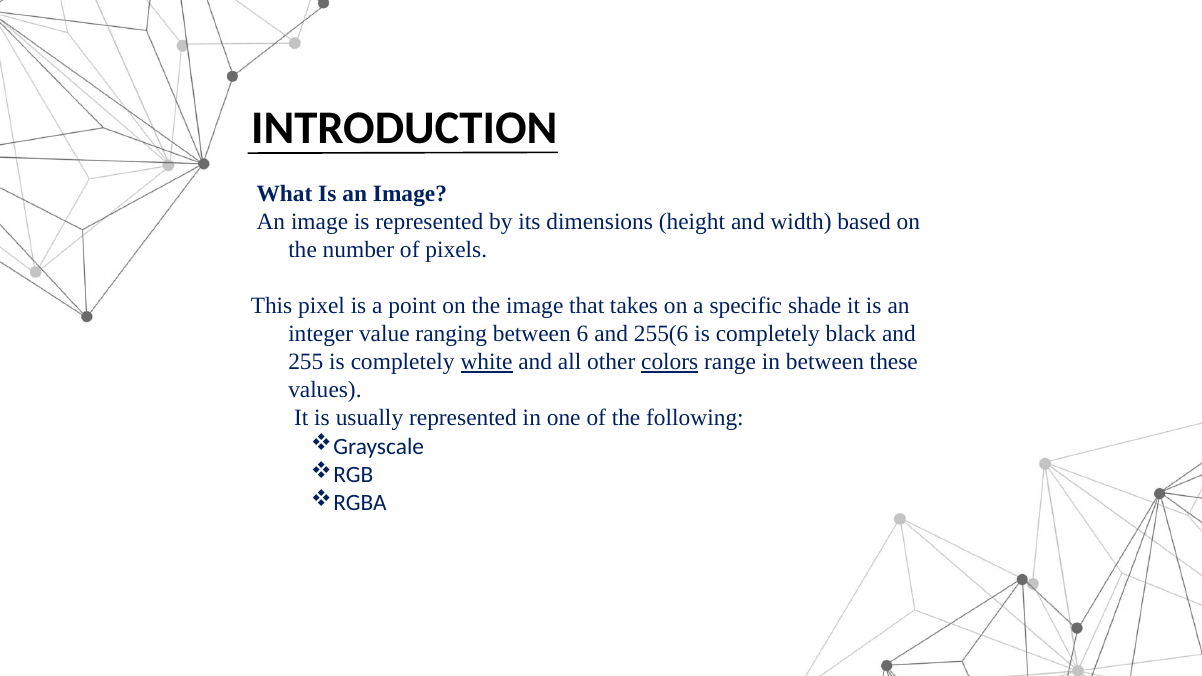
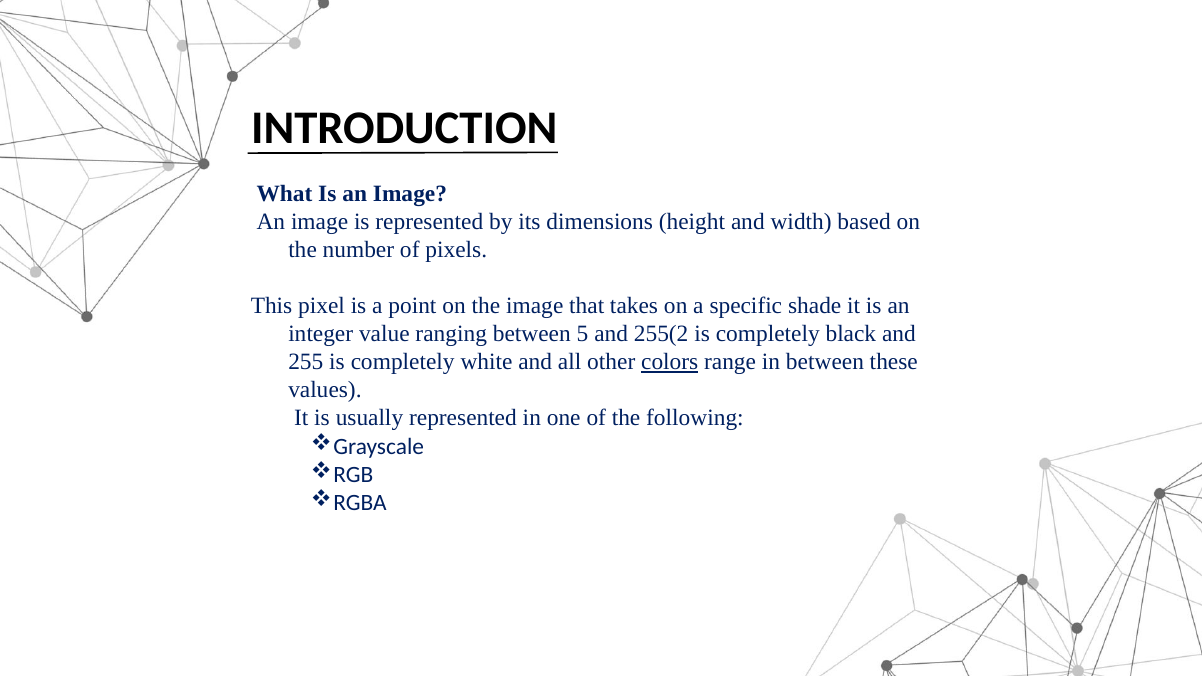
6: 6 -> 5
255(6: 255(6 -> 255(2
white underline: present -> none
